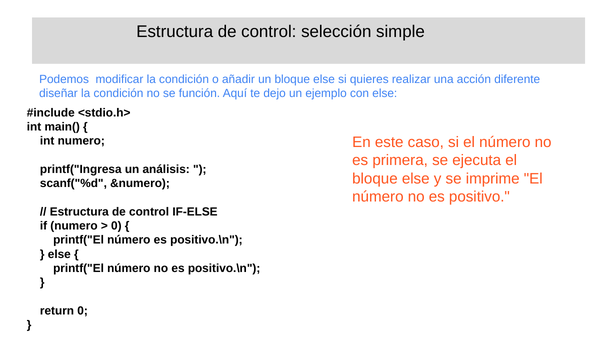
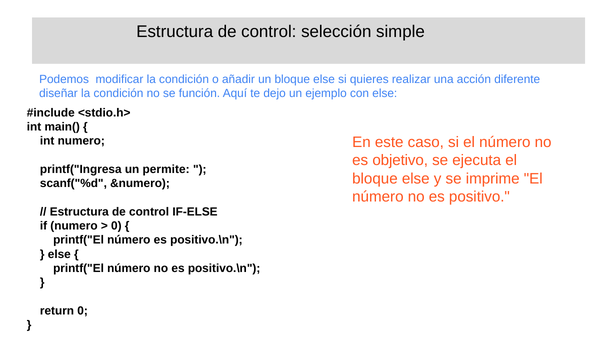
primera: primera -> objetivo
análisis: análisis -> permite
